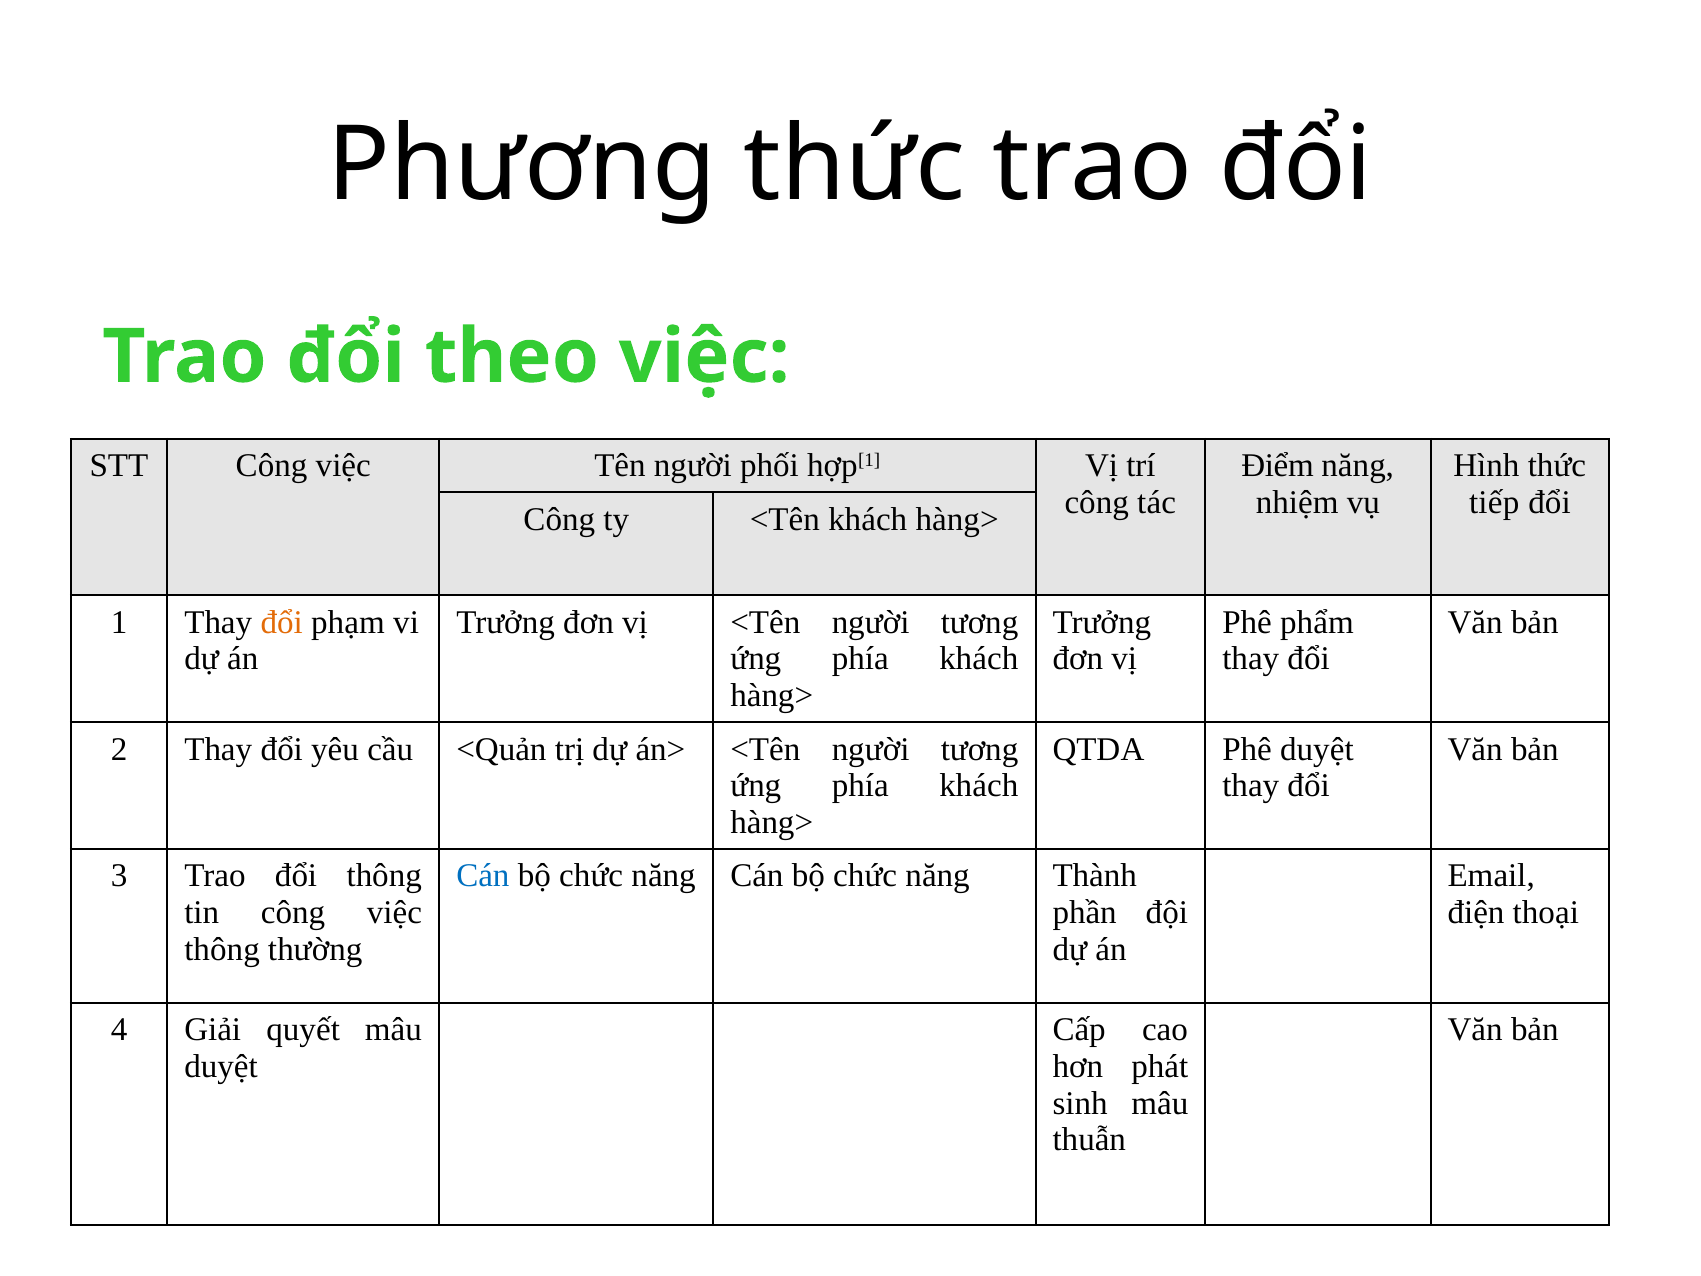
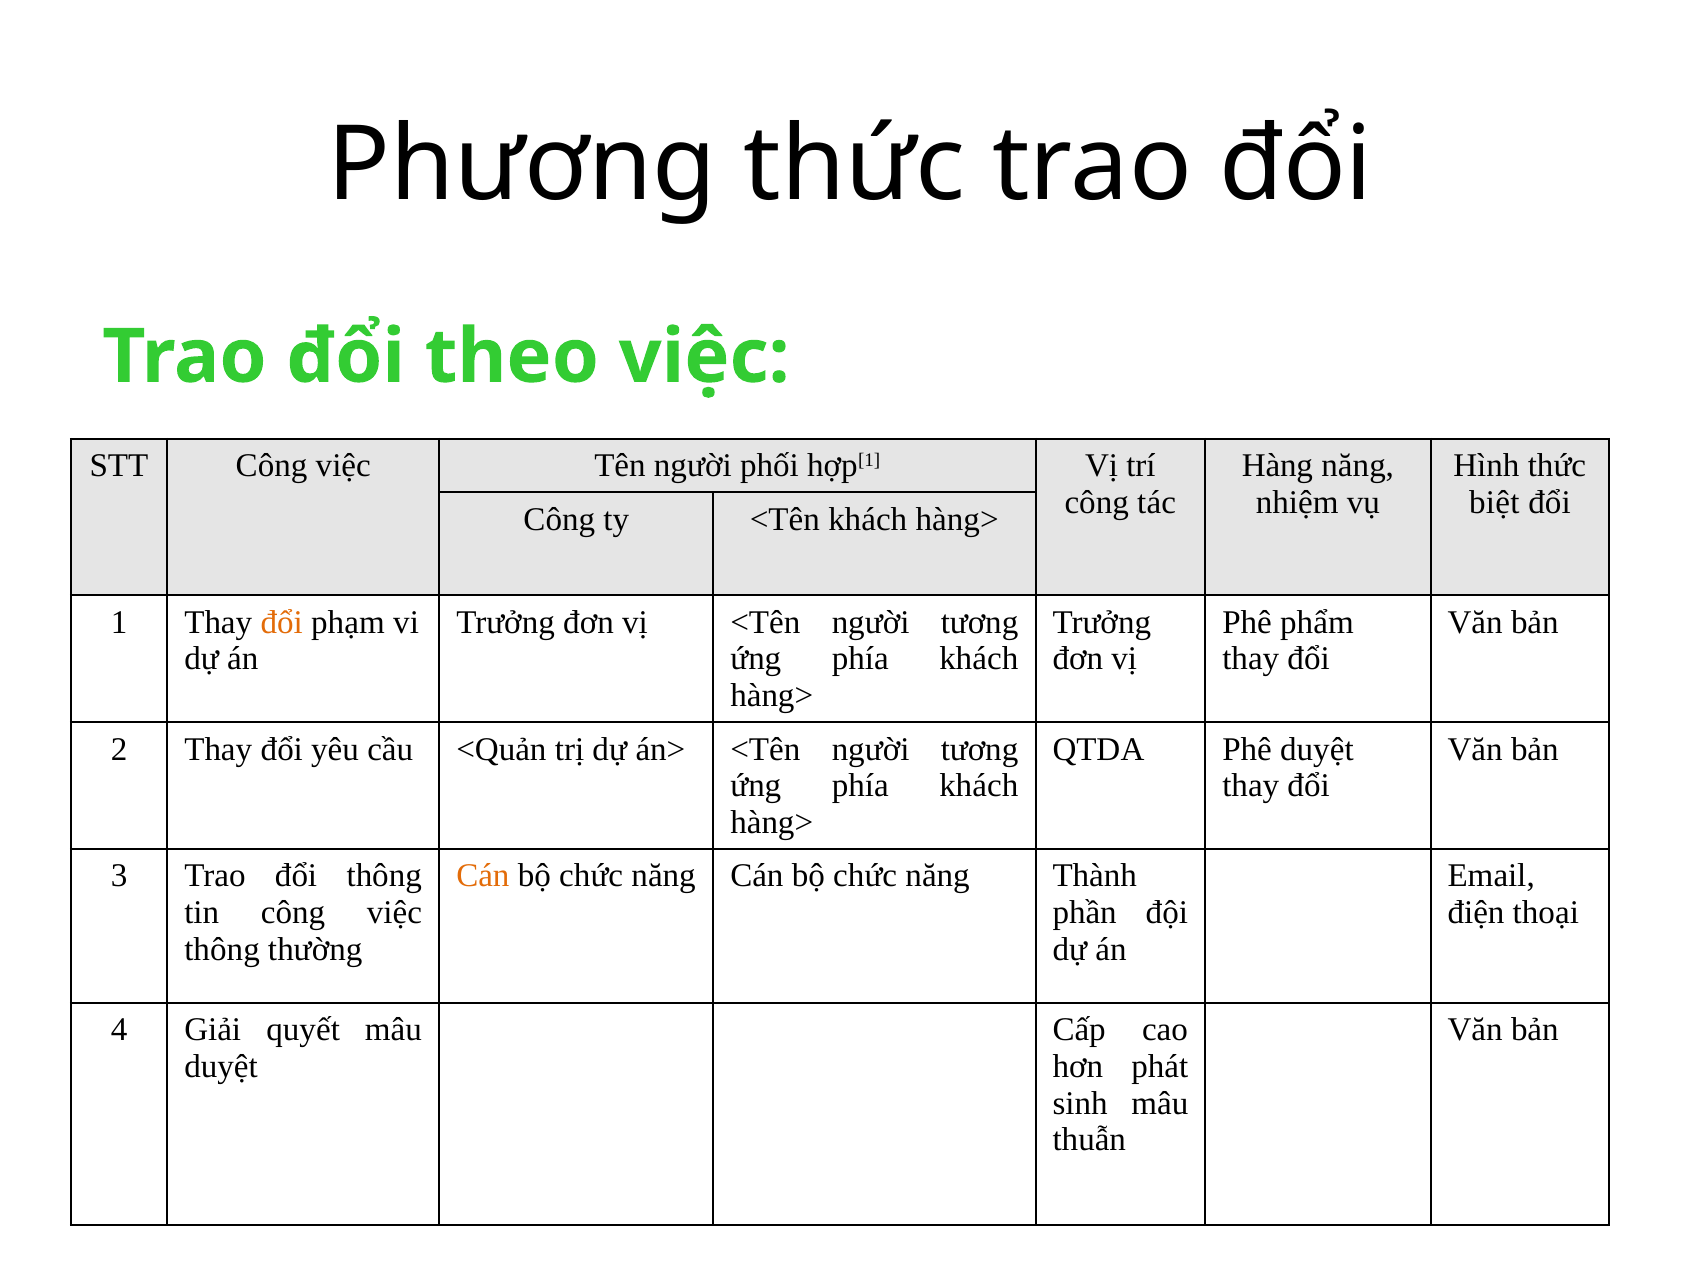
Điểm: Điểm -> Hàng
tiếp: tiếp -> biệt
Cán at (483, 876) colour: blue -> orange
